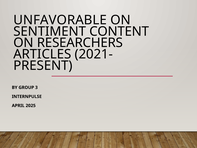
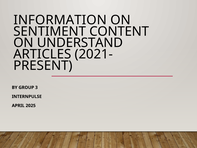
UNFAVORABLE: UNFAVORABLE -> INFORMATION
RESEARCHERS: RESEARCHERS -> UNDERSTAND
